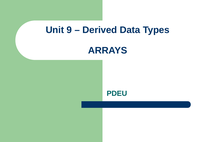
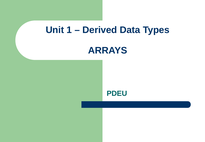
9: 9 -> 1
